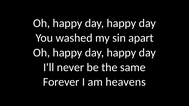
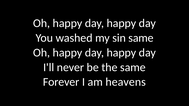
sin apart: apart -> same
